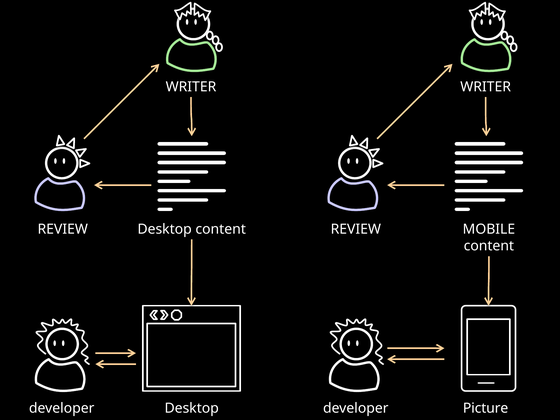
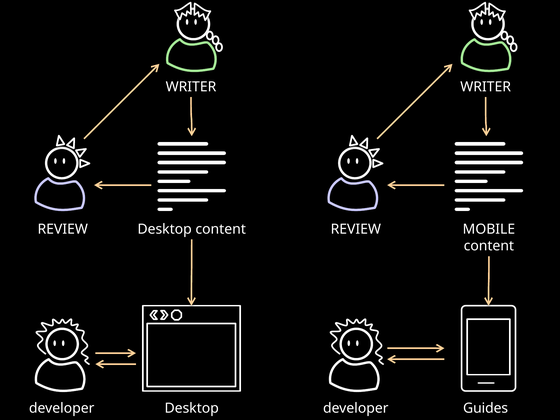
Picture: Picture -> Guides
